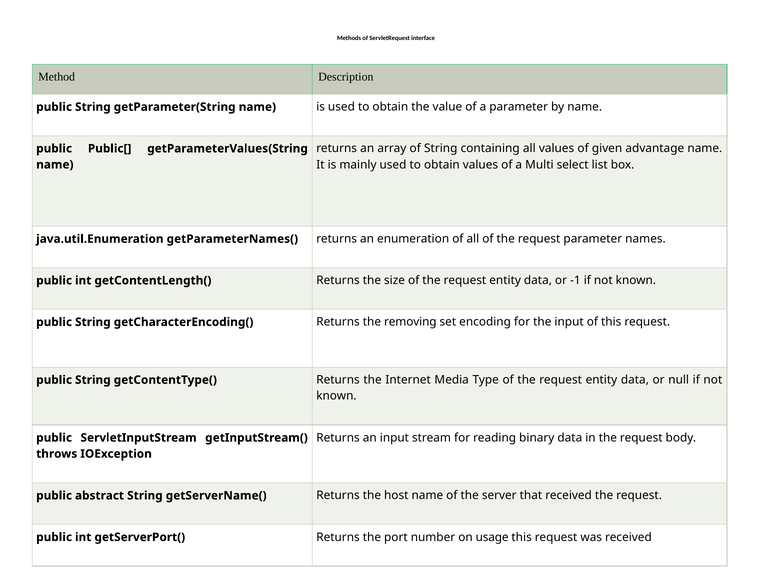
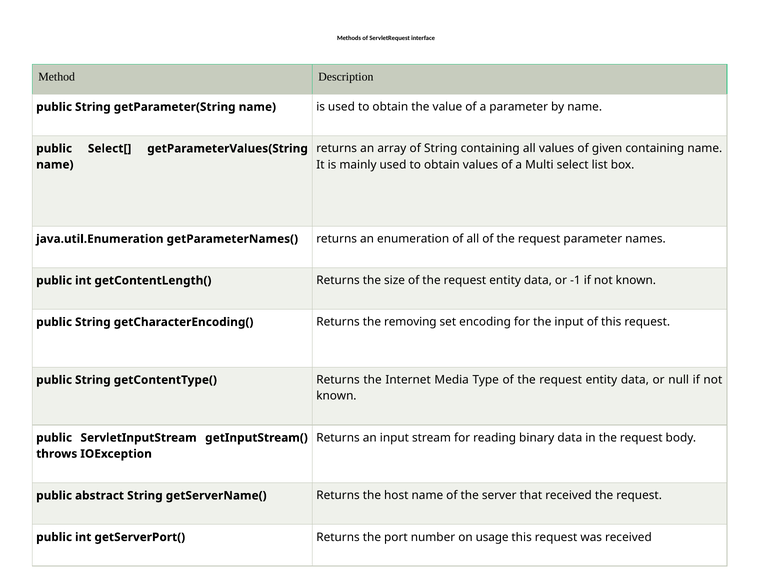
given advantage: advantage -> containing
Public[: Public[ -> Select[
